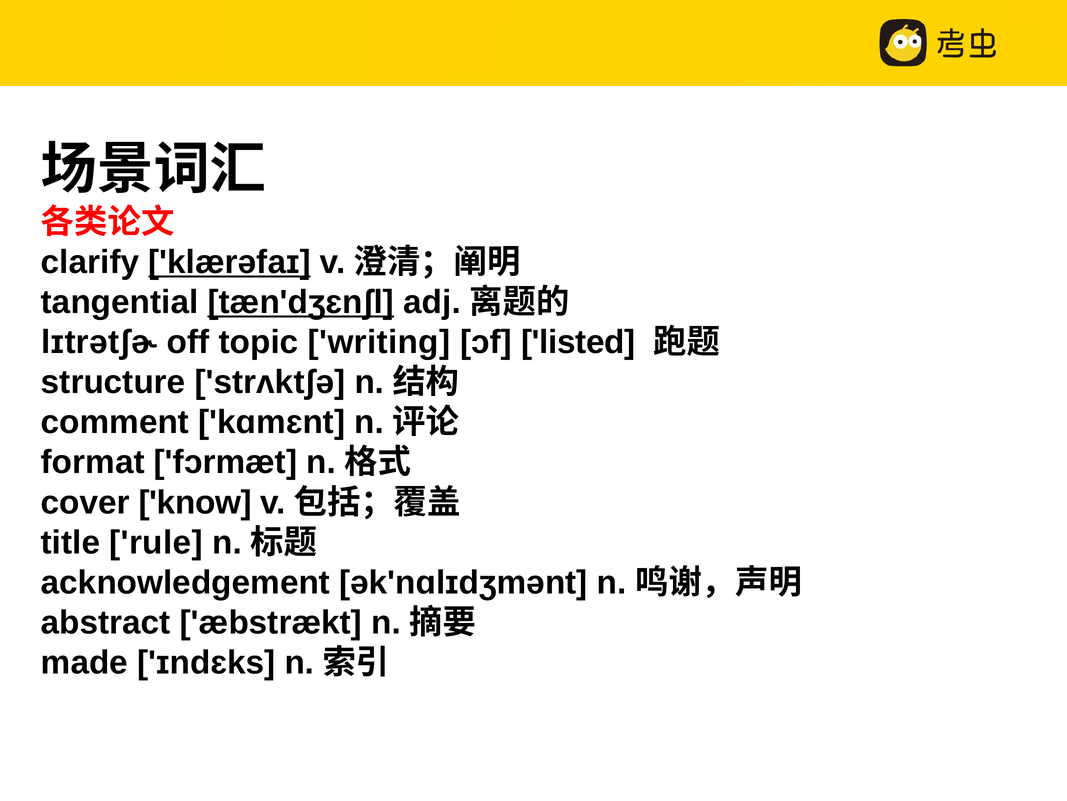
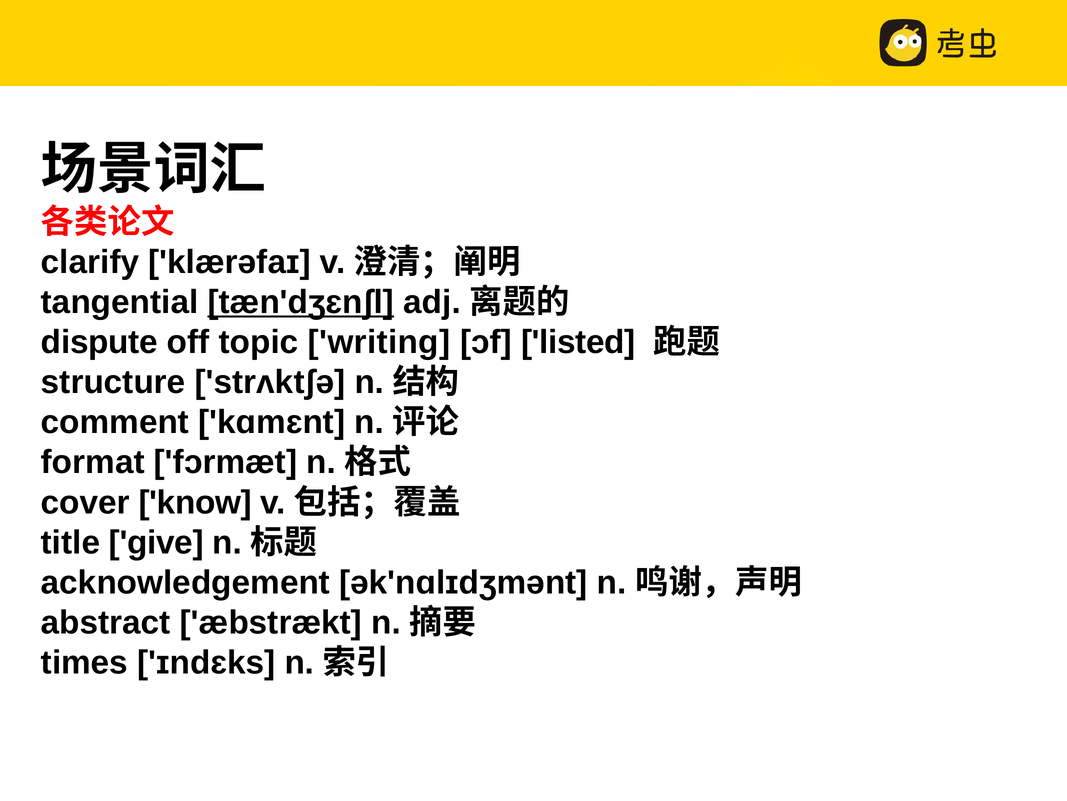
klærəfaɪ underline: present -> none
lɪtrətʃɚ: lɪtrətʃɚ -> dispute
rule: rule -> give
made: made -> times
